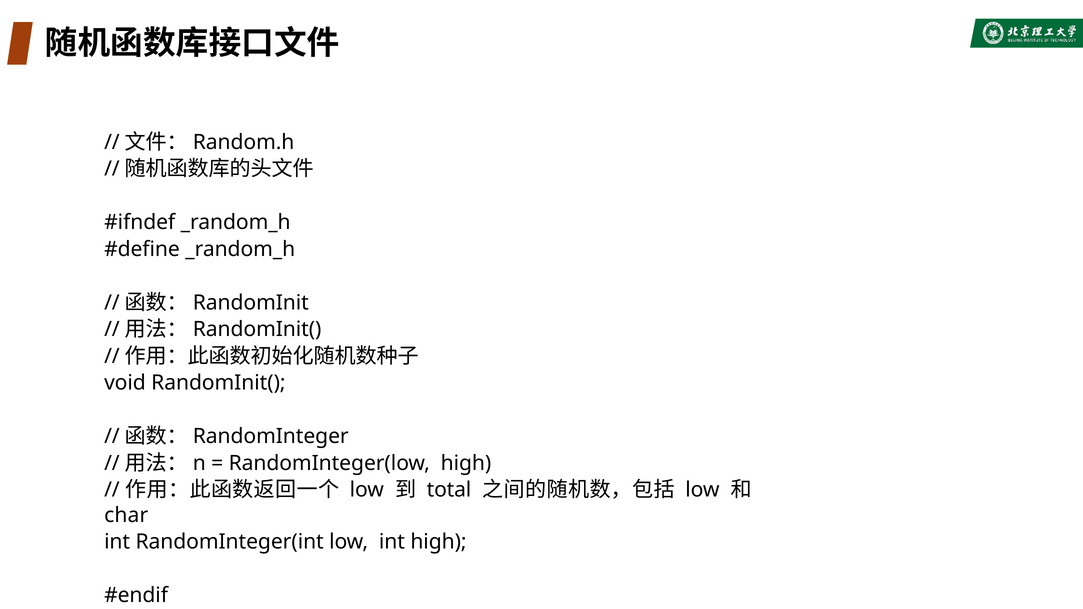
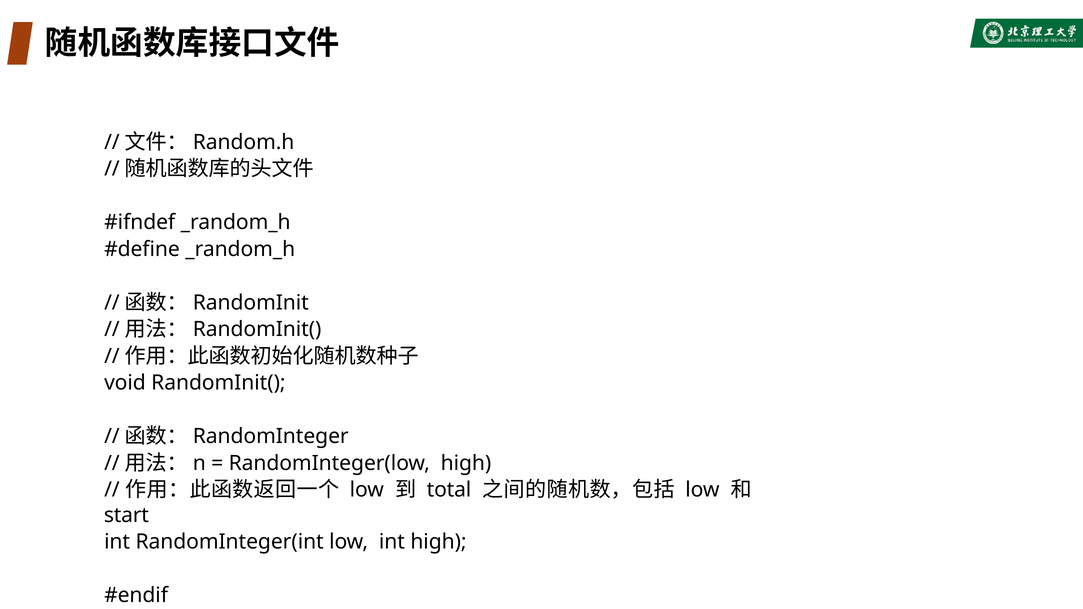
char: char -> start
